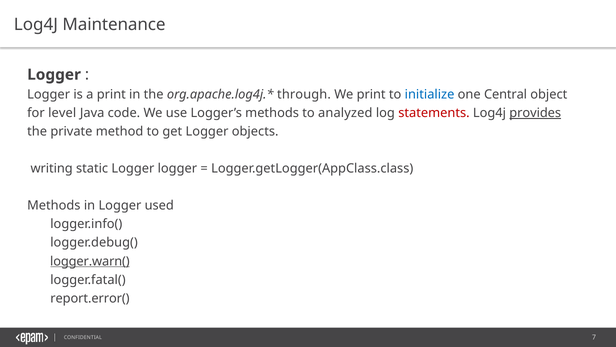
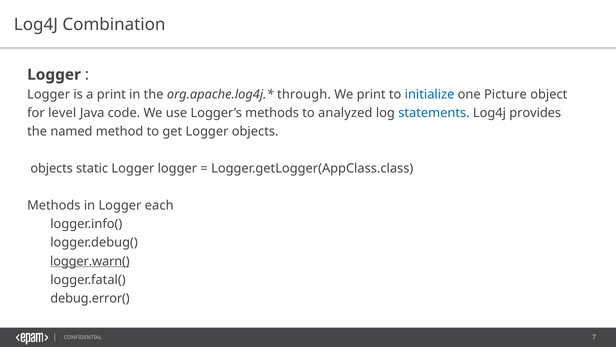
Maintenance: Maintenance -> Combination
Central: Central -> Picture
statements colour: red -> blue
provides underline: present -> none
private: private -> named
writing at (52, 168): writing -> objects
used: used -> each
report.error(: report.error( -> debug.error(
